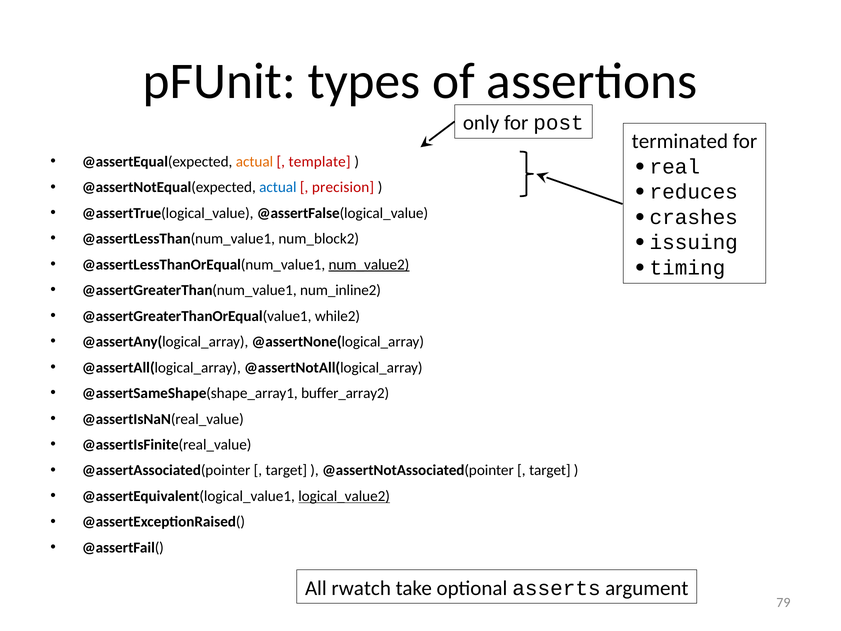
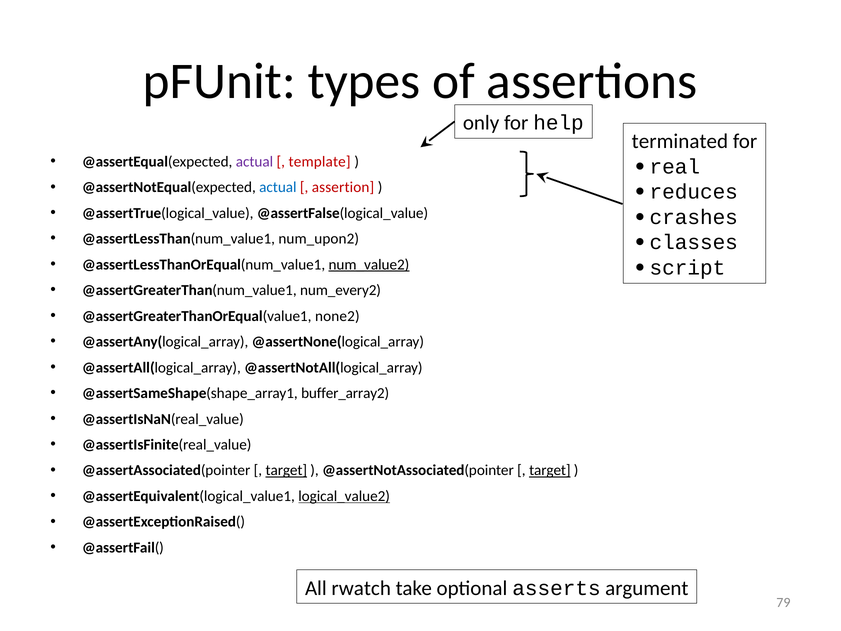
post: post -> help
actual at (254, 162) colour: orange -> purple
precision: precision -> assertion
num_block2: num_block2 -> num_upon2
issuing: issuing -> classes
timing: timing -> script
num_inline2: num_inline2 -> num_every2
while2: while2 -> none2
target at (286, 470) underline: none -> present
target at (550, 470) underline: none -> present
